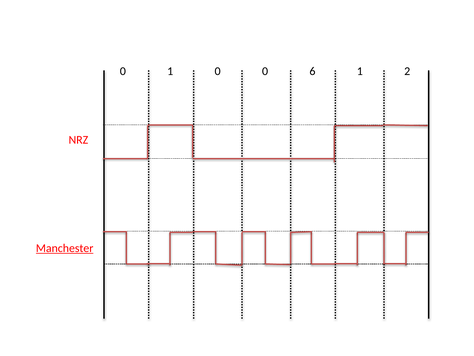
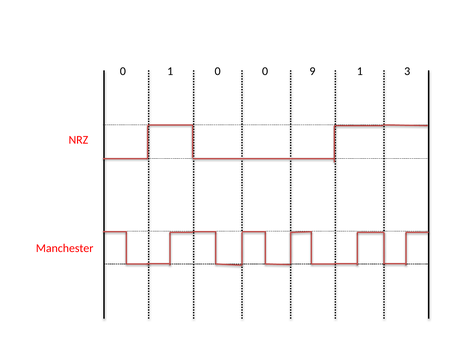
6: 6 -> 9
2: 2 -> 3
Manchester underline: present -> none
